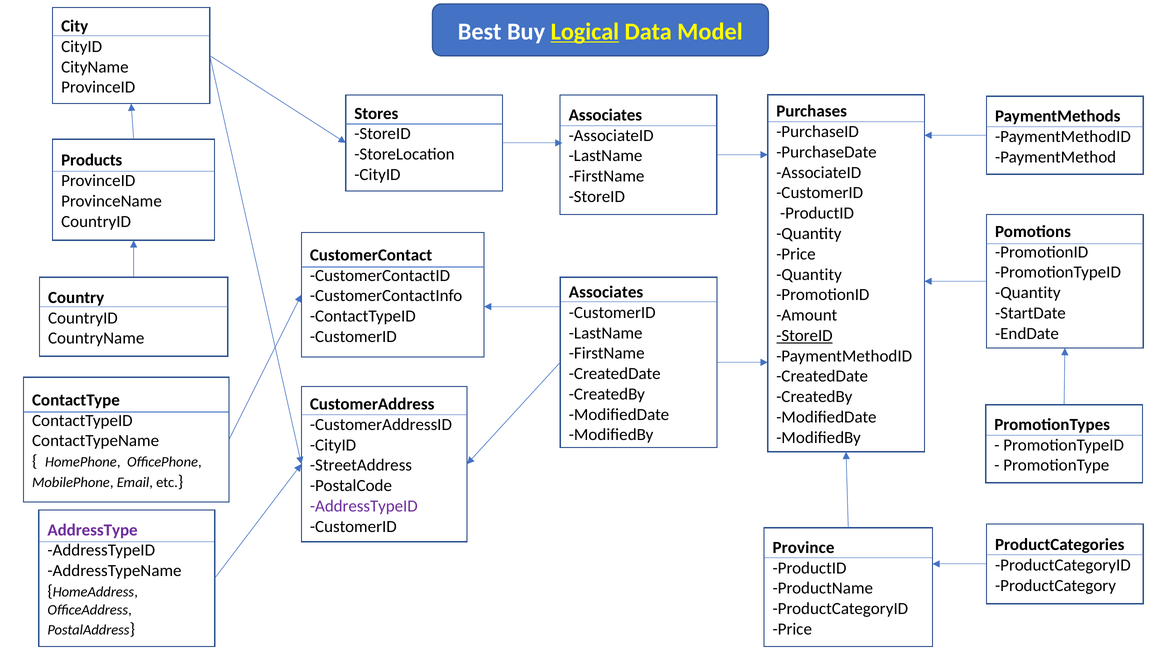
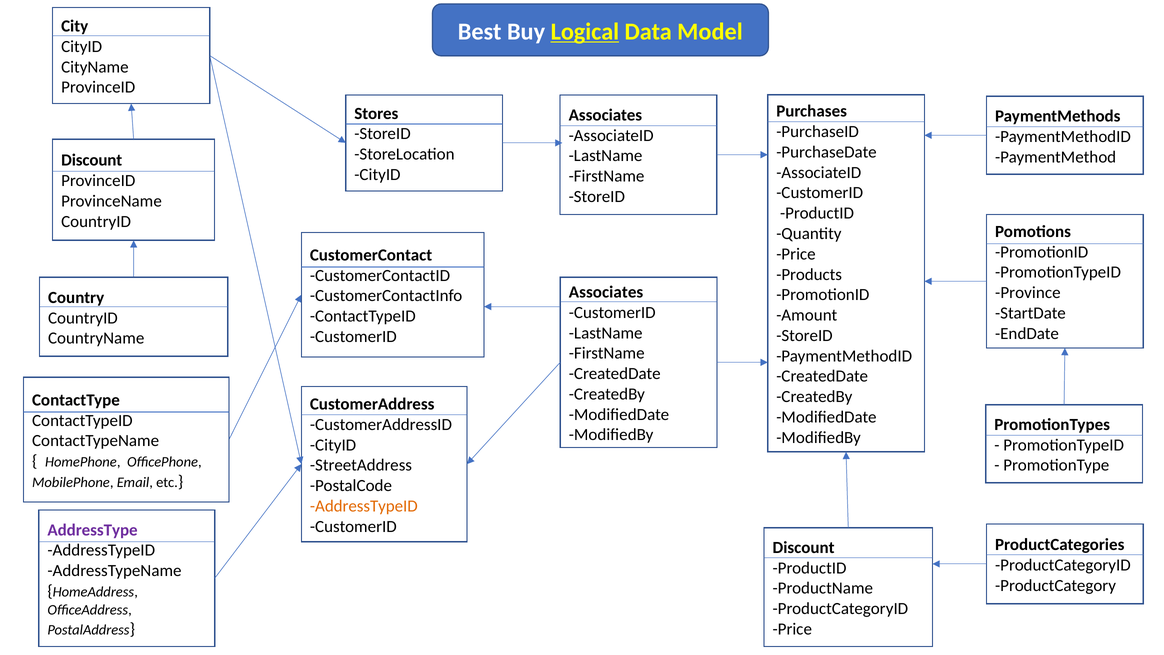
Products at (92, 160): Products -> Discount
Quantity at (809, 274): Quantity -> Products
Quantity at (1028, 293): Quantity -> Province
StoreID at (804, 335) underline: present -> none
AddressTypeID at (364, 506) colour: purple -> orange
Province at (804, 547): Province -> Discount
